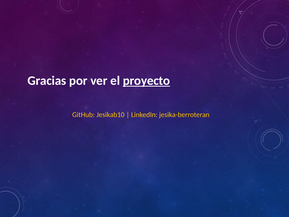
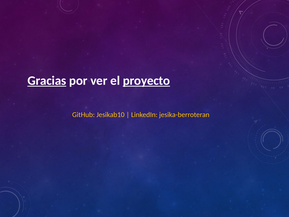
Gracias underline: none -> present
